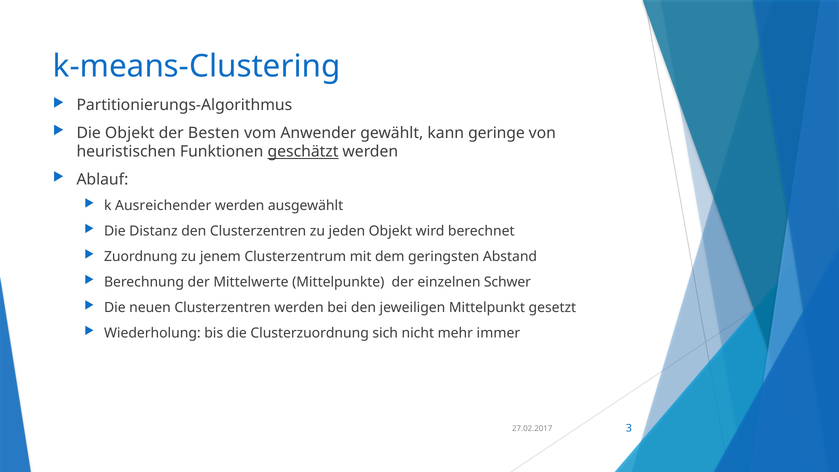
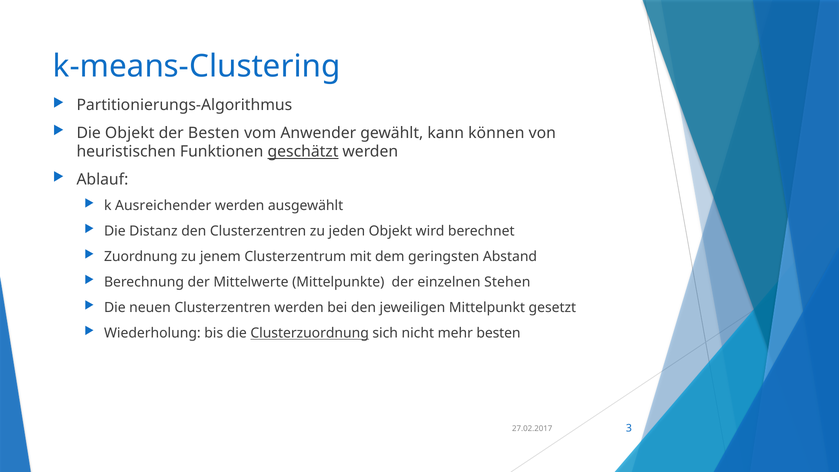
geringe: geringe -> können
Schwer: Schwer -> Stehen
Clusterzuordnung underline: none -> present
mehr immer: immer -> besten
